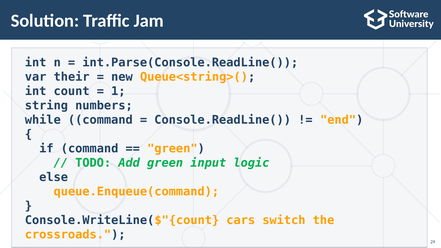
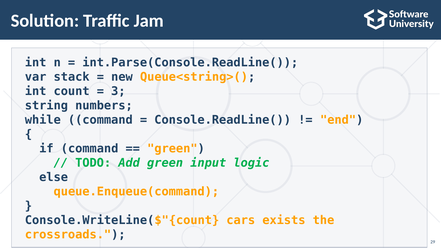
their: their -> stack
1: 1 -> 3
switch: switch -> exists
